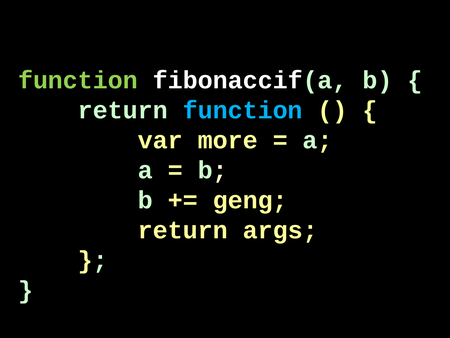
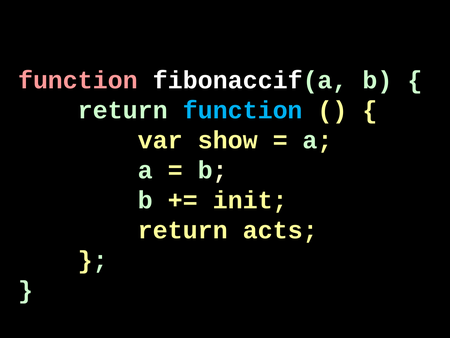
function at (78, 80) colour: light green -> pink
more: more -> show
geng: geng -> init
args: args -> acts
